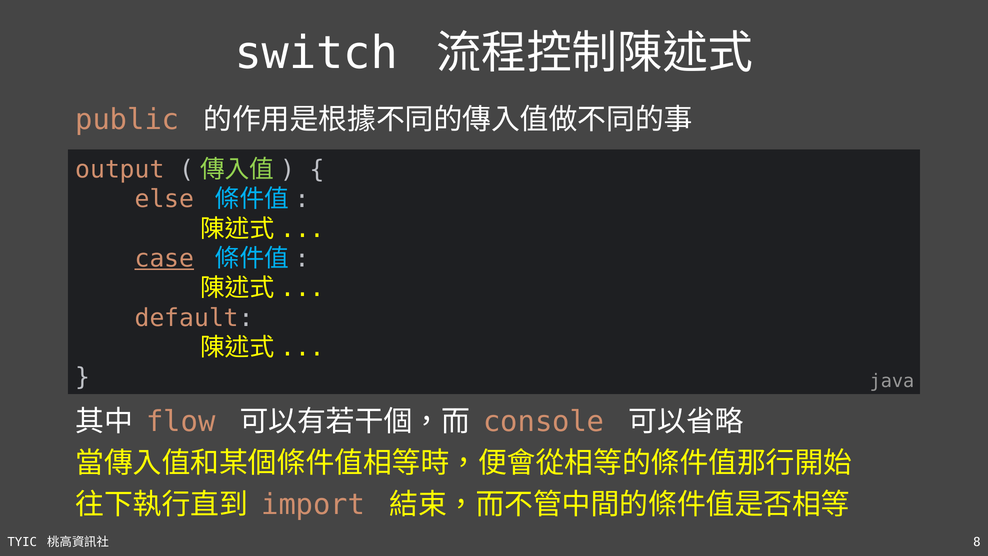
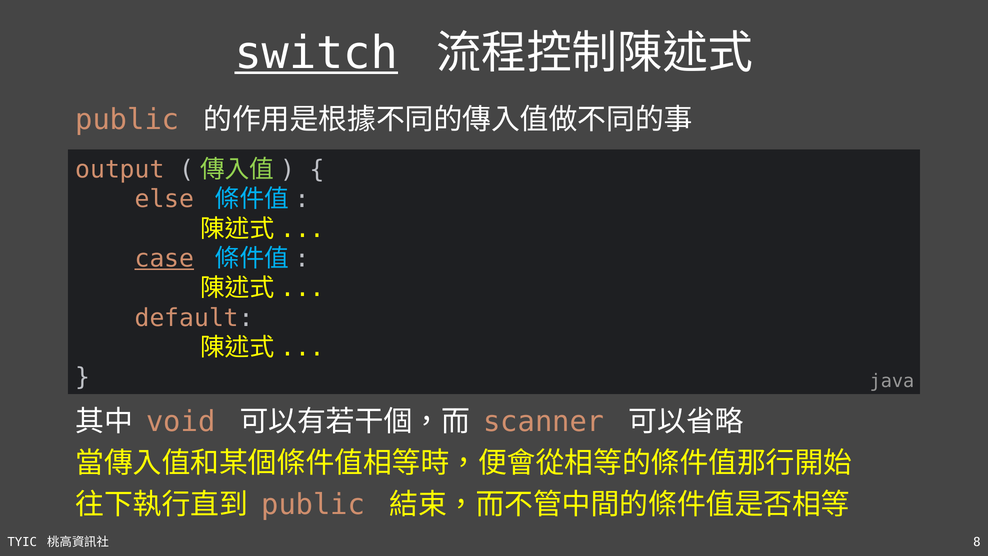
switch underline: none -> present
flow: flow -> void
console: console -> scanner
import at (313, 504): import -> public
